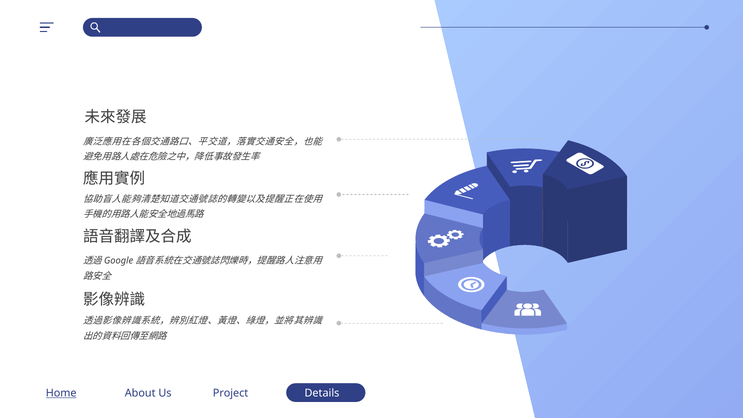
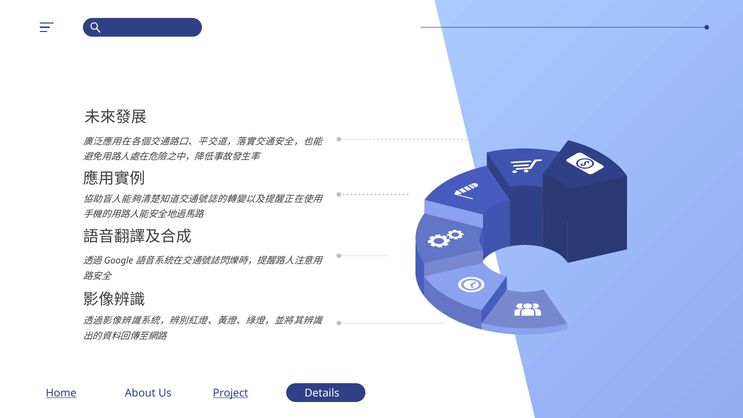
Project underline: none -> present
